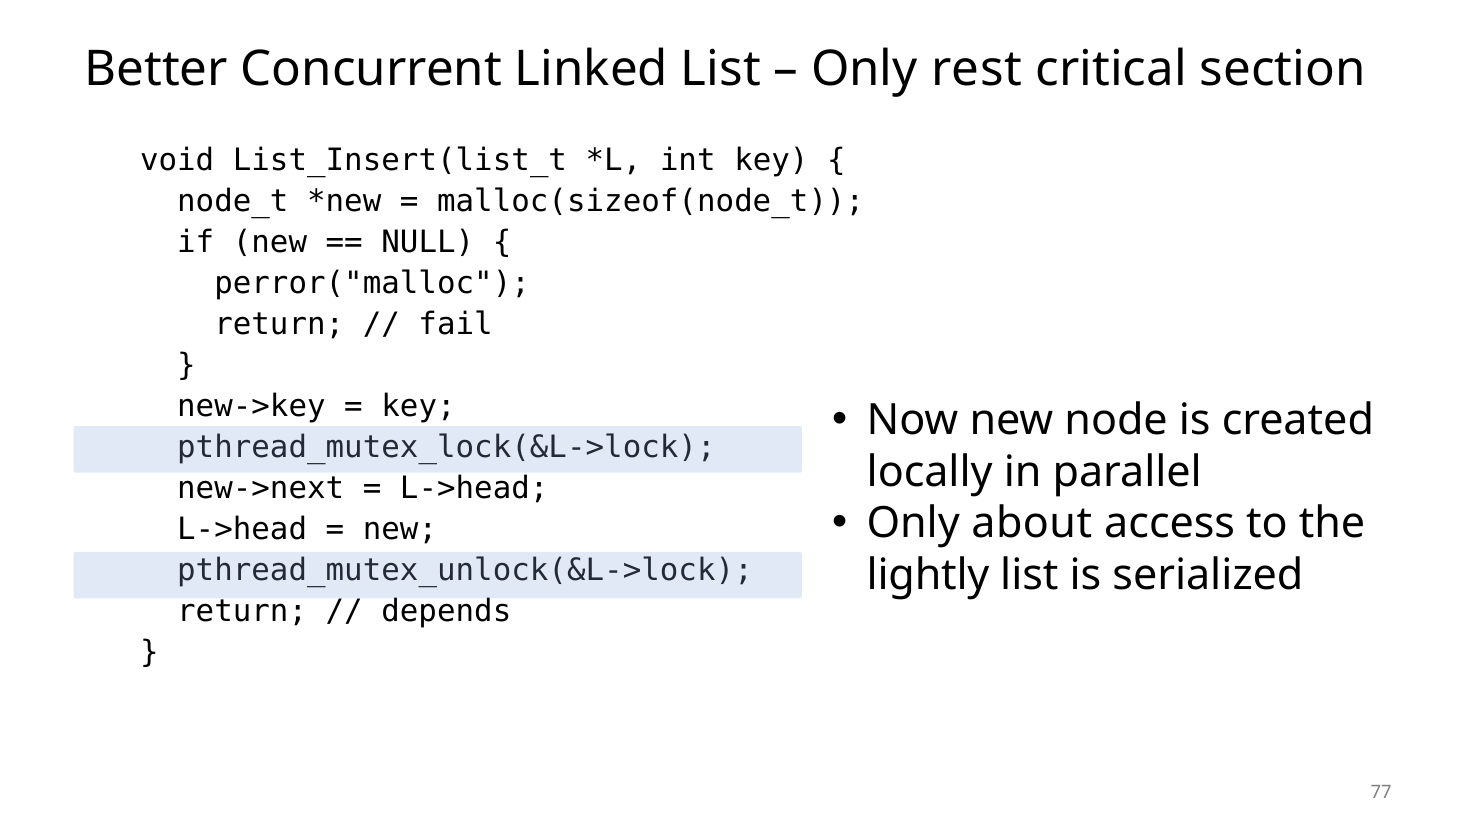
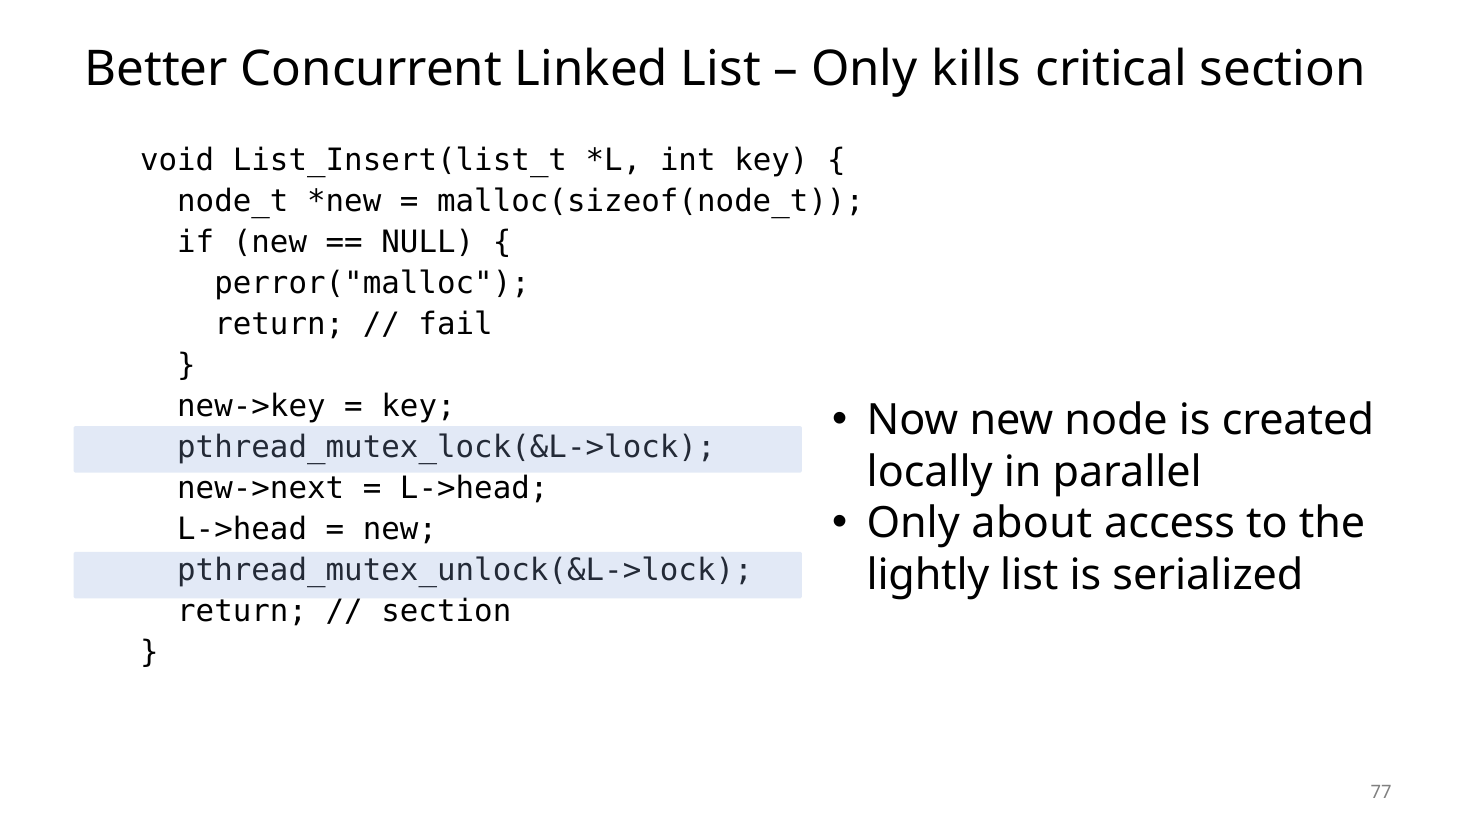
rest: rest -> kills
depends at (446, 611): depends -> section
